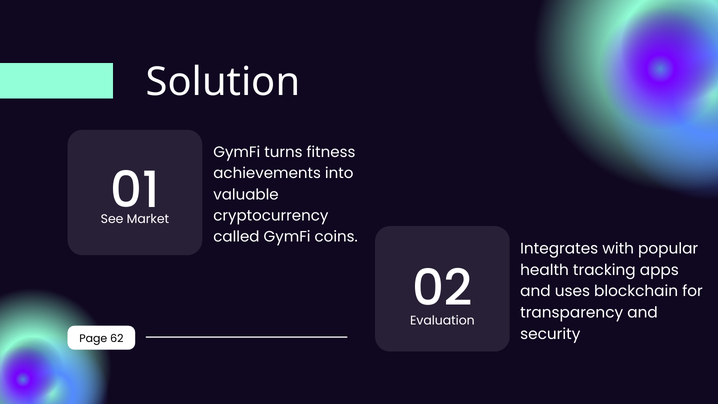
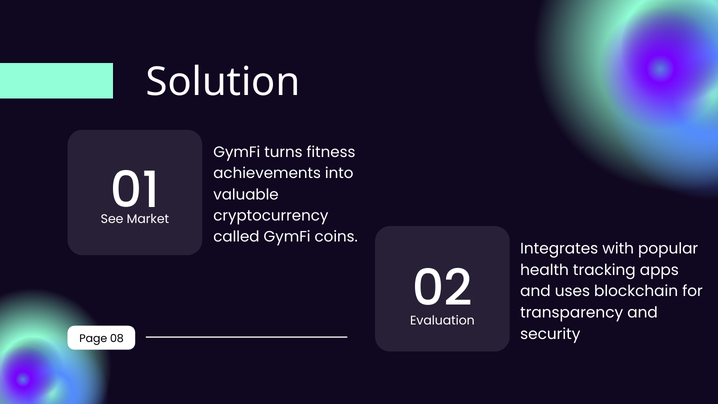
62: 62 -> 08
